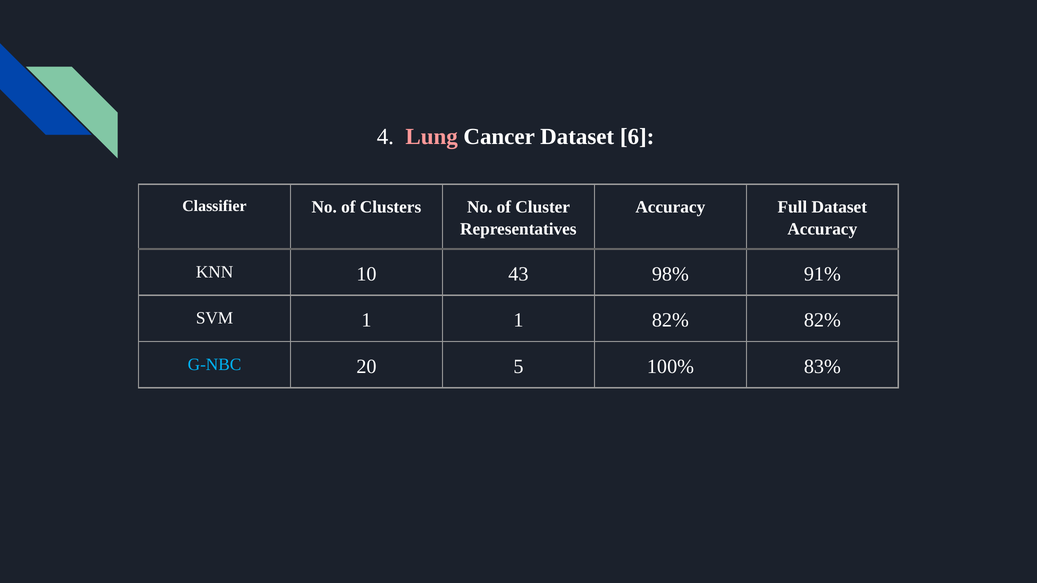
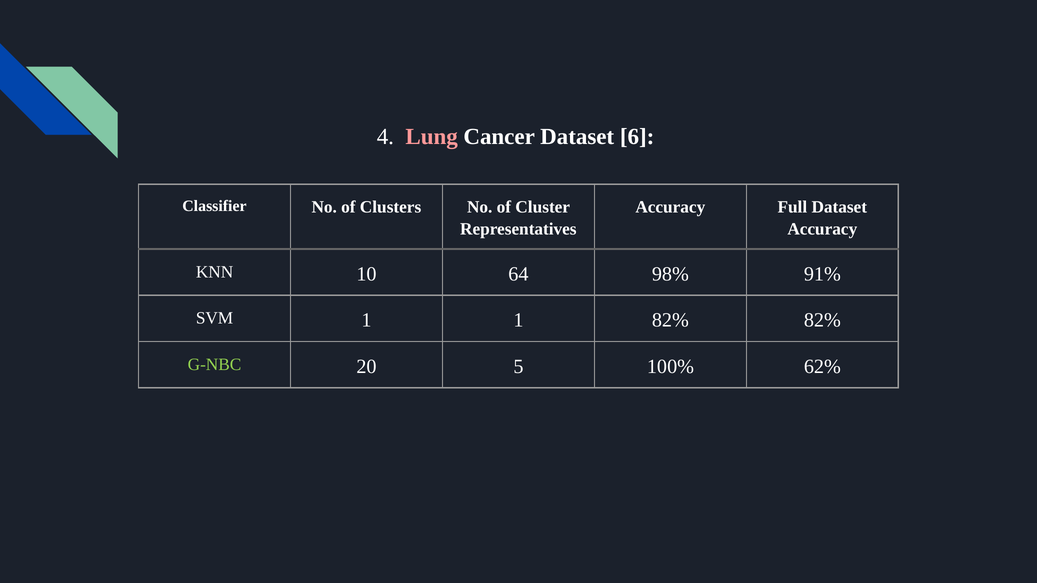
43: 43 -> 64
G-NBC colour: light blue -> light green
83%: 83% -> 62%
